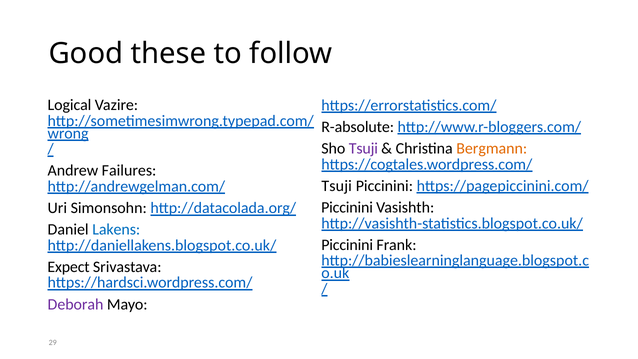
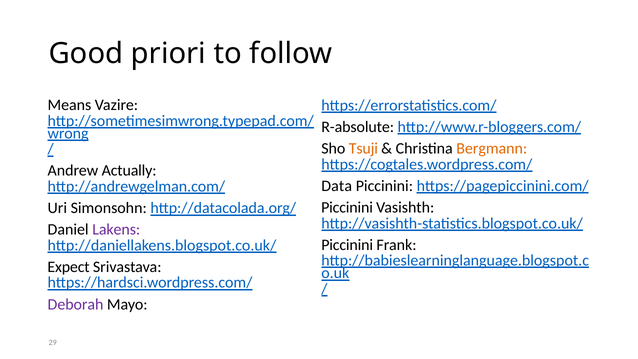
these: these -> priori
Logical: Logical -> Means
Tsuji at (363, 149) colour: purple -> orange
Failures: Failures -> Actually
Tsuji at (337, 186): Tsuji -> Data
Lakens colour: blue -> purple
